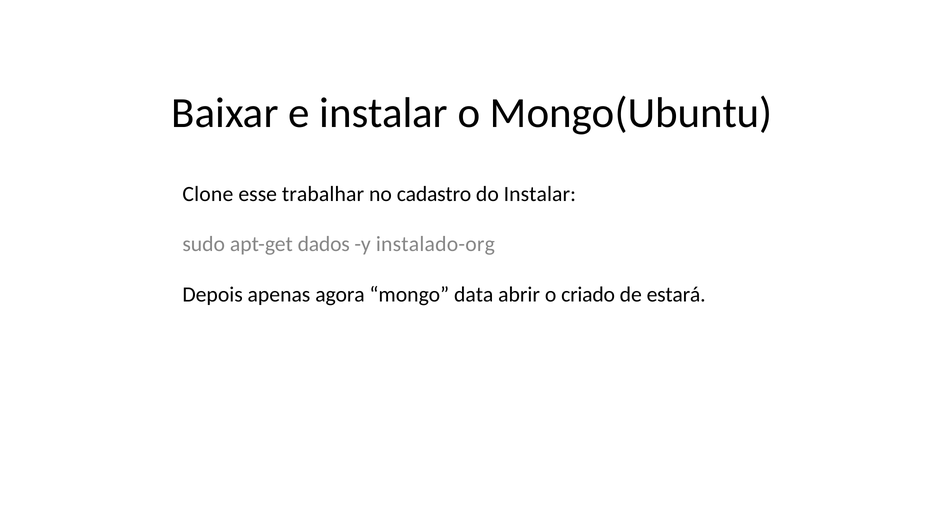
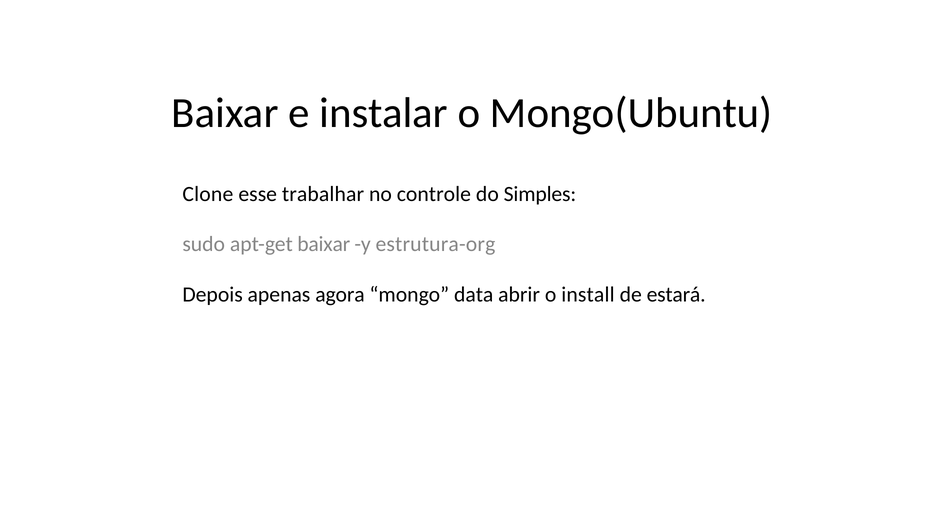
cadastro: cadastro -> controle
do Instalar: Instalar -> Simples
apt-get dados: dados -> baixar
instalado-org: instalado-org -> estrutura-org
criado: criado -> install
